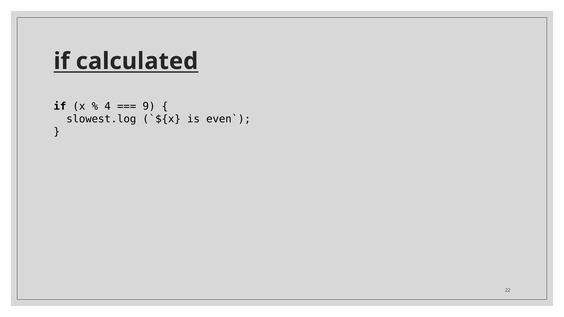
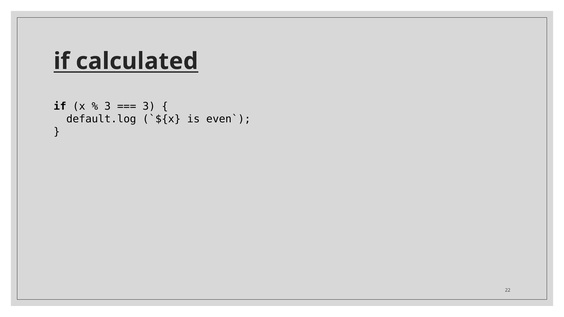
4 at (108, 106): 4 -> 3
9 at (149, 106): 9 -> 3
slowest.log: slowest.log -> default.log
